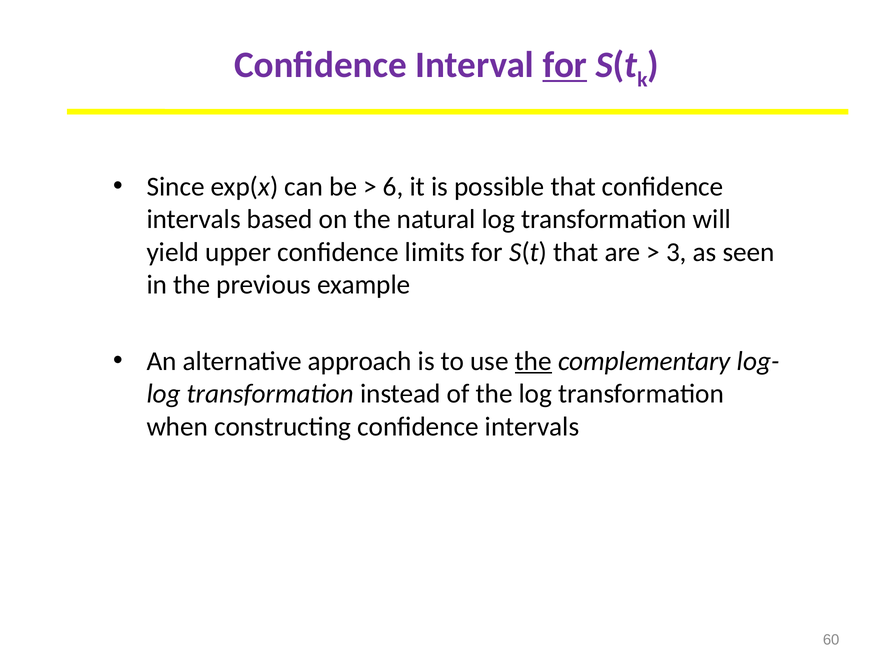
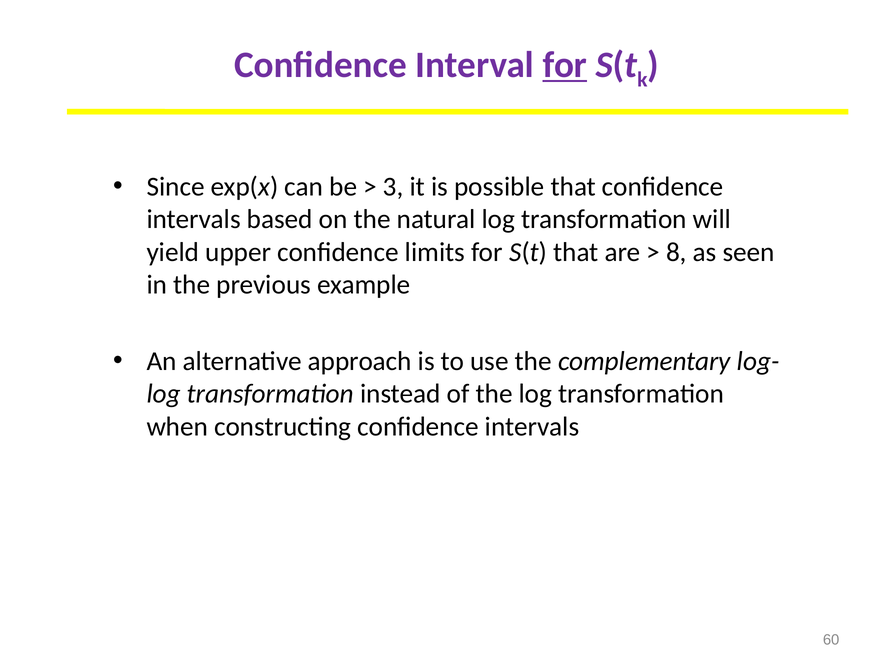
6: 6 -> 3
3: 3 -> 8
the at (533, 361) underline: present -> none
